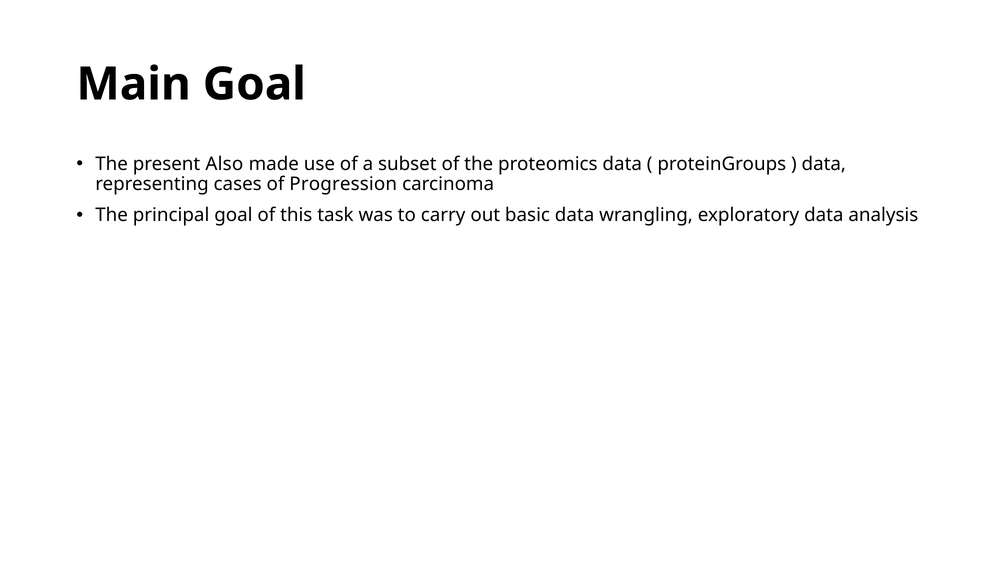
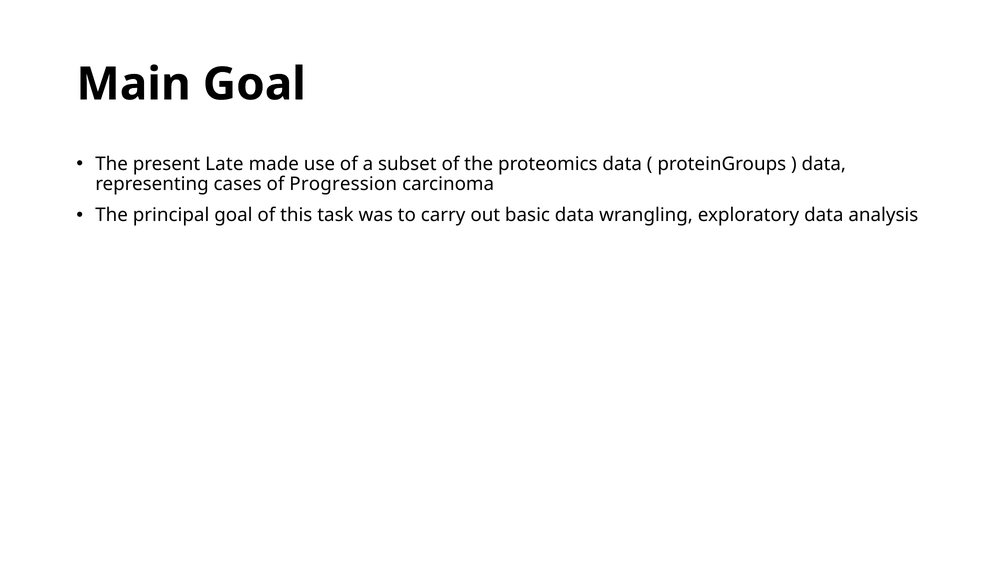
Also: Also -> Late
